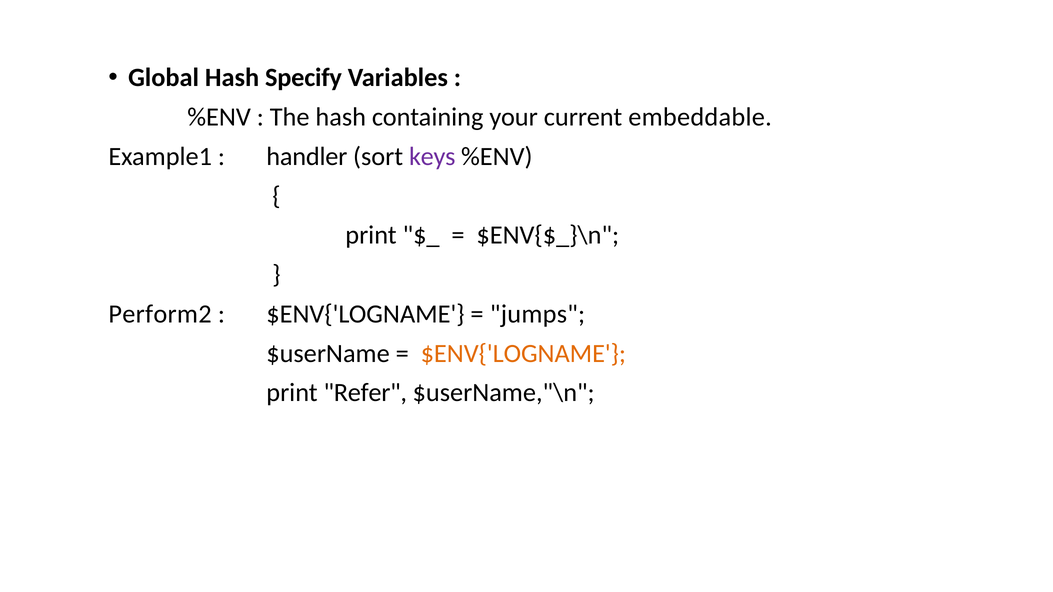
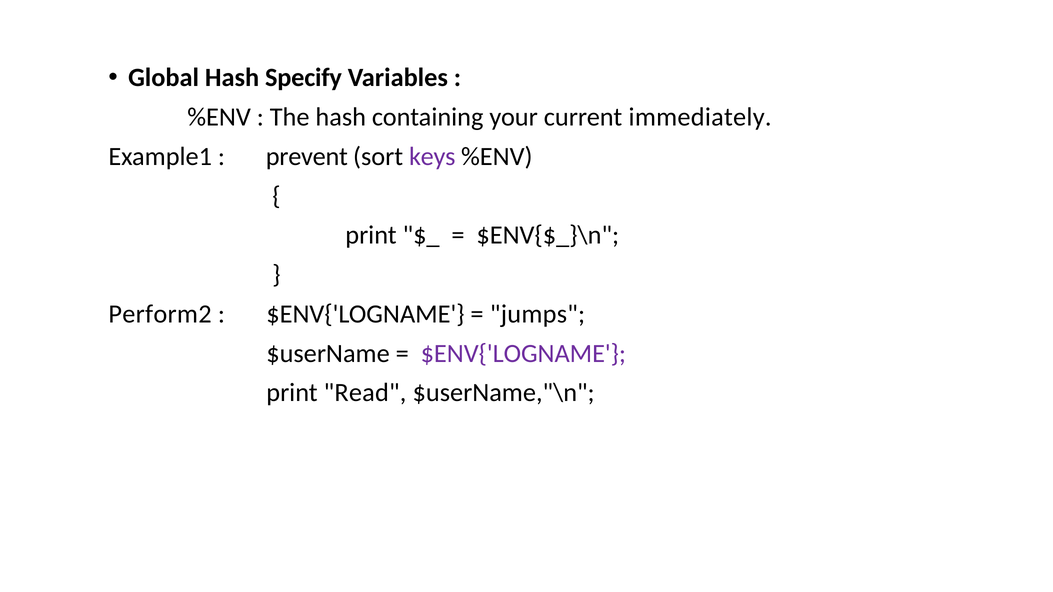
embeddable: embeddable -> immediately
handler: handler -> prevent
$ENV{'LOGNAME at (523, 354) colour: orange -> purple
Refer: Refer -> Read
